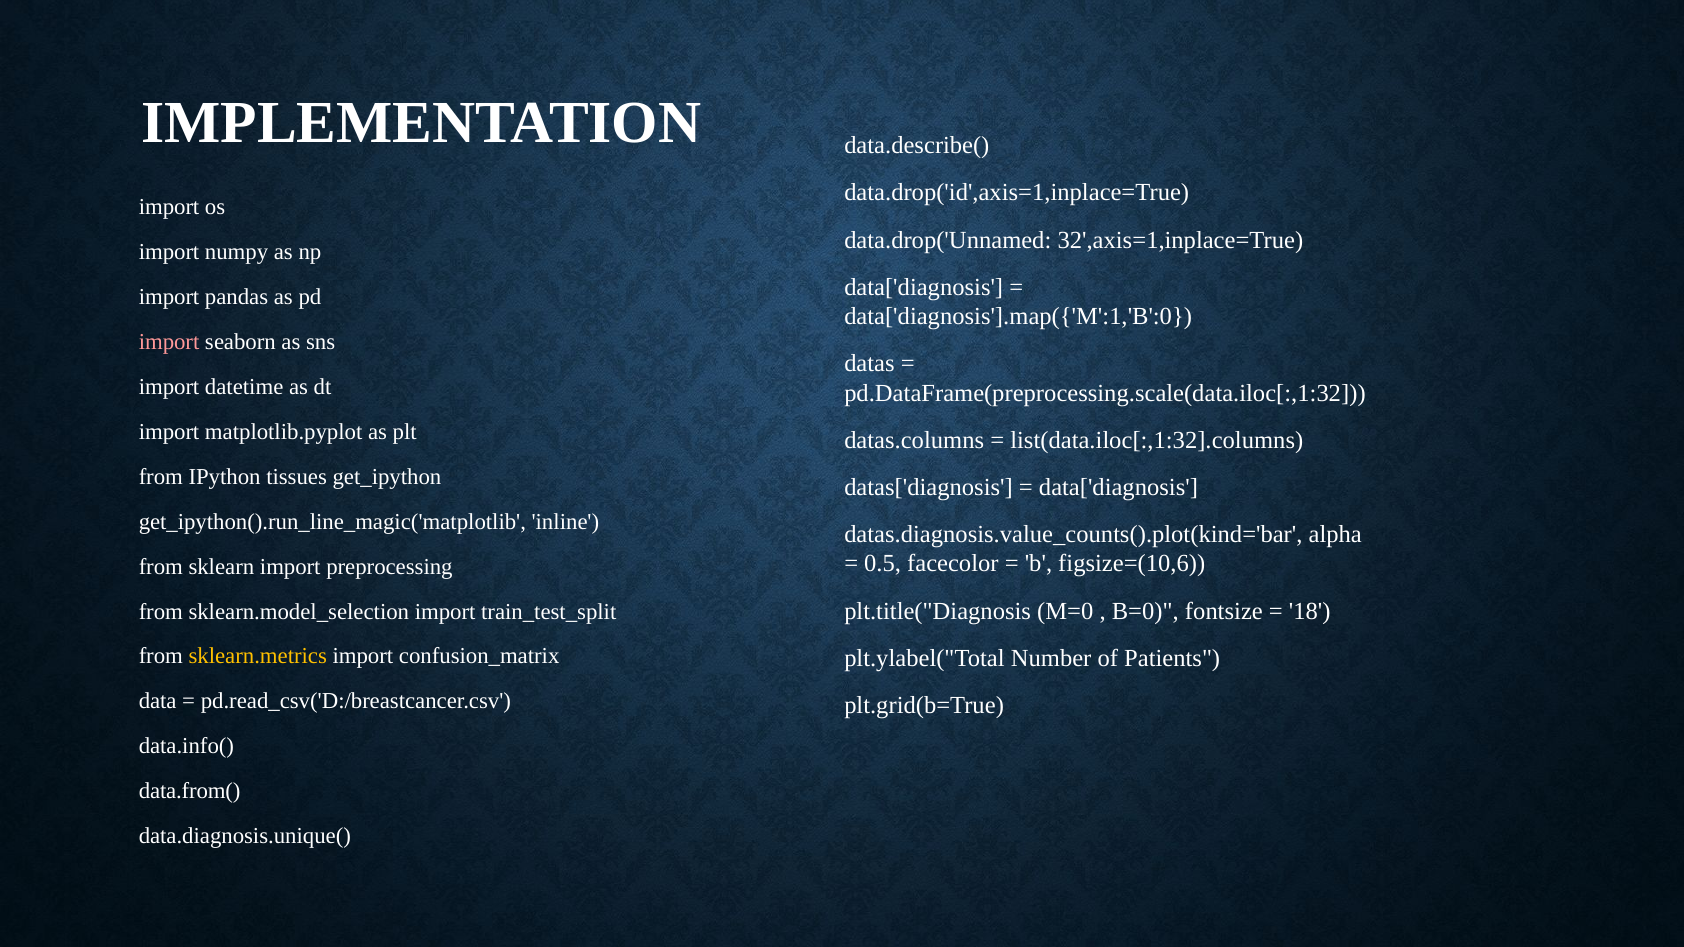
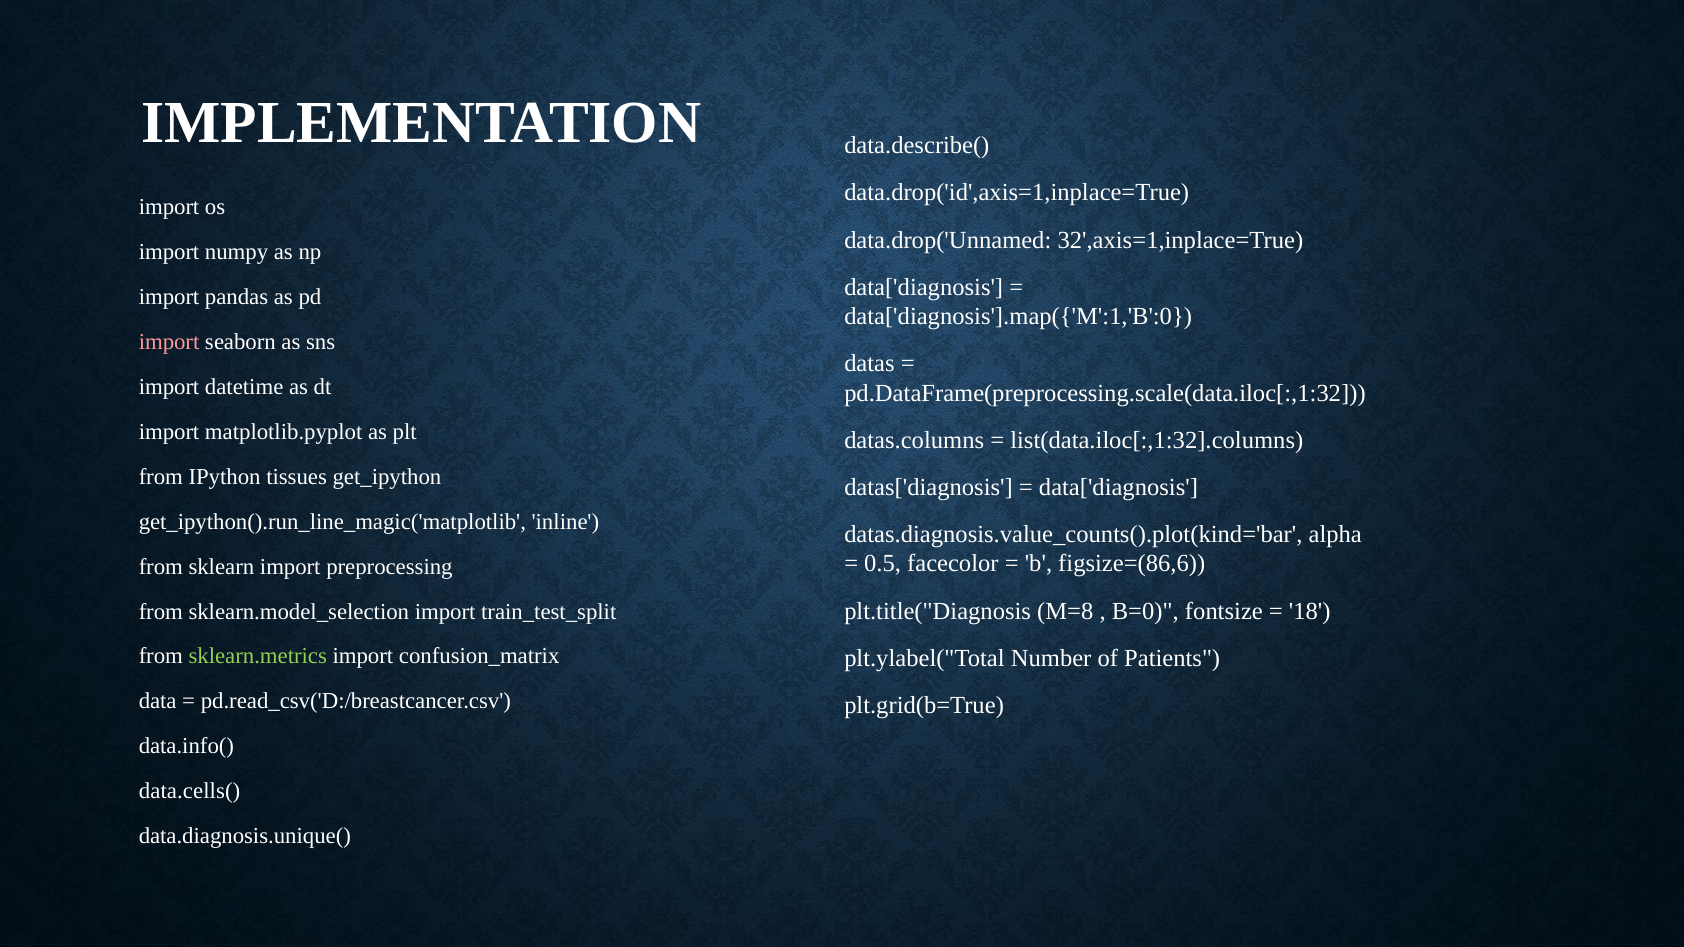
figsize=(10,6: figsize=(10,6 -> figsize=(86,6
M=0: M=0 -> M=8
sklearn.metrics colour: yellow -> light green
data.from(: data.from( -> data.cells(
